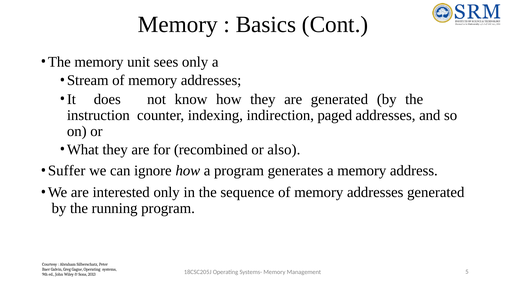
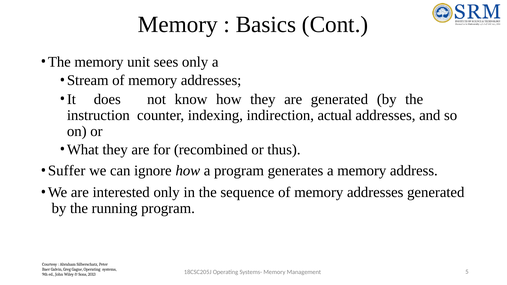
paged: paged -> actual
also: also -> thus
